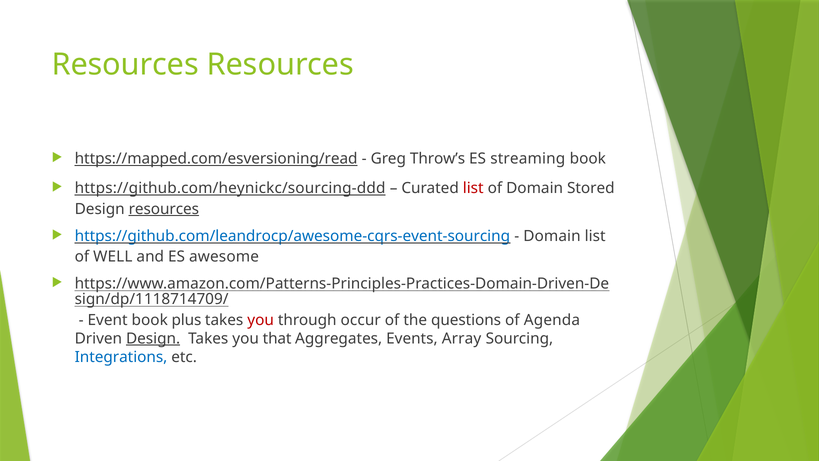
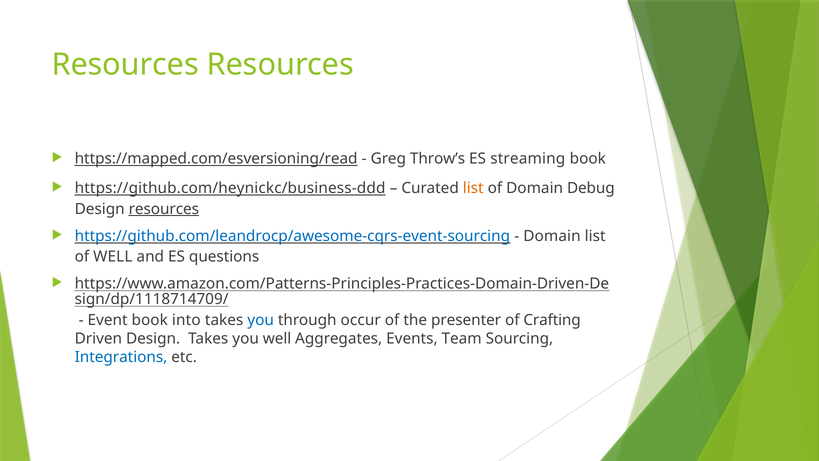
https://github.com/heynickc/sourcing-ddd: https://github.com/heynickc/sourcing-ddd -> https://github.com/heynickc/business-ddd
list at (473, 188) colour: red -> orange
Stored: Stored -> Debug
awesome: awesome -> questions
plus: plus -> into
you at (261, 320) colour: red -> blue
questions: questions -> presenter
Agenda: Agenda -> Crafting
Design at (153, 338) underline: present -> none
you that: that -> well
Array: Array -> Team
